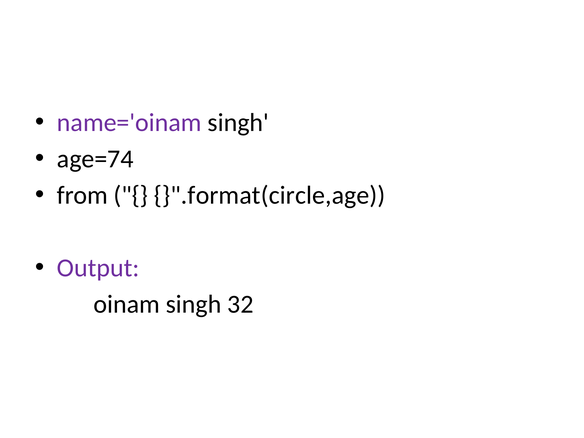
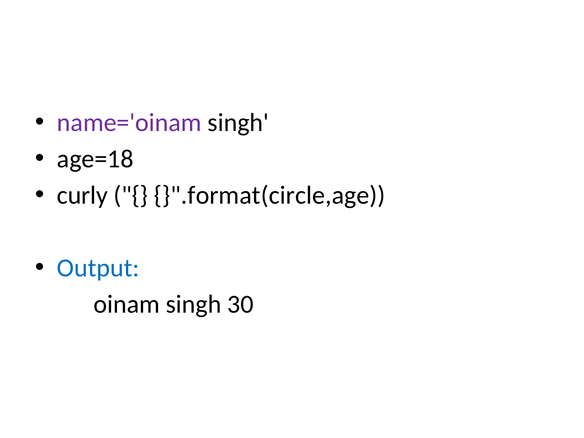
age=74: age=74 -> age=18
from: from -> curly
Output colour: purple -> blue
32: 32 -> 30
